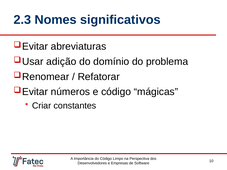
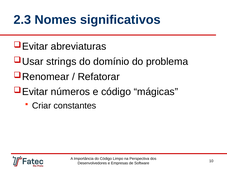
adição: adição -> strings
